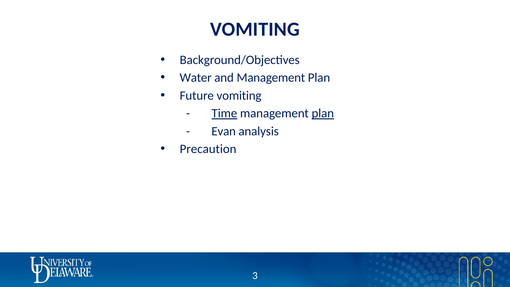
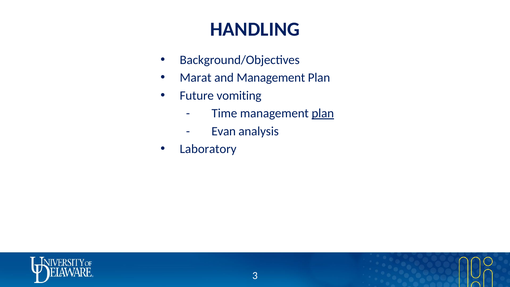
VOMITING at (255, 29): VOMITING -> HANDLING
Water: Water -> Marat
Time underline: present -> none
Precaution: Precaution -> Laboratory
